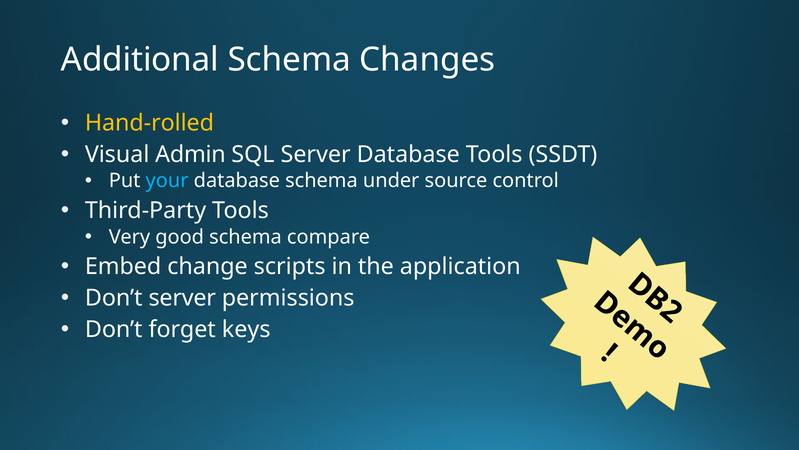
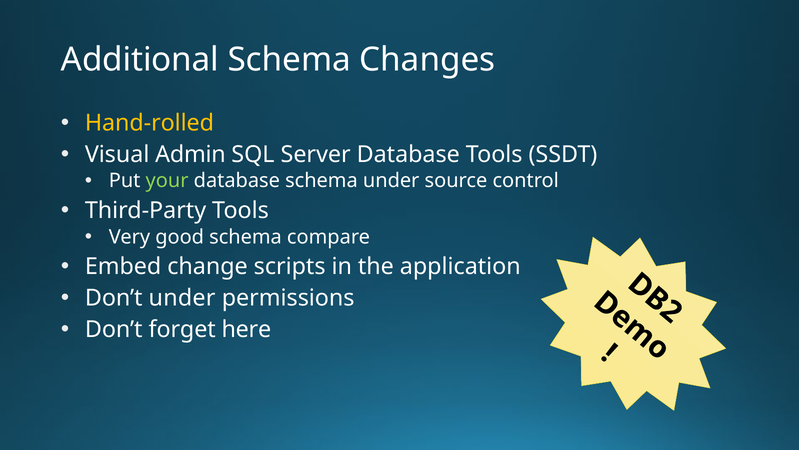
your colour: light blue -> light green
Don’t server: server -> under
keys: keys -> here
